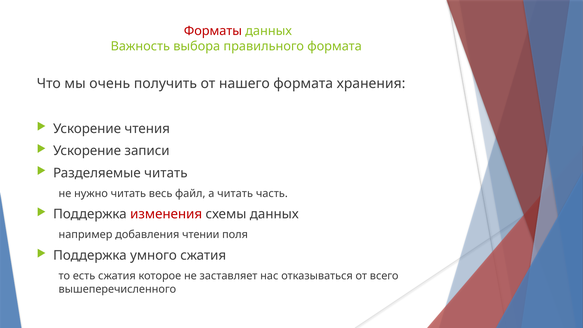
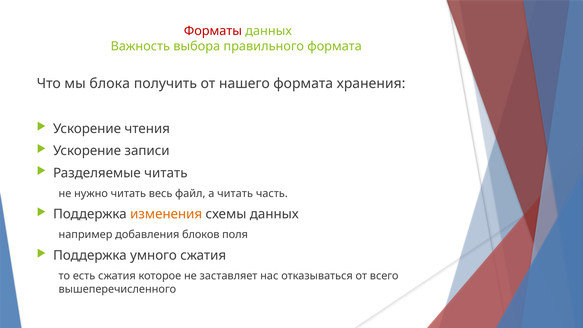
очень: очень -> блока
изменения colour: red -> orange
чтении: чтении -> блоков
